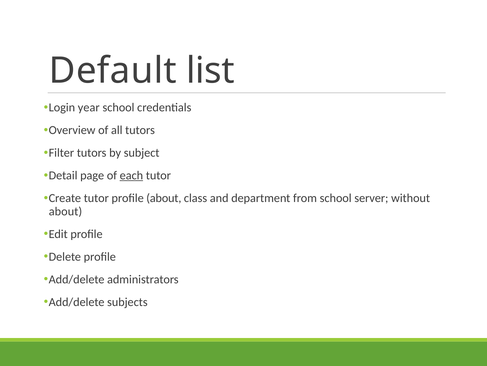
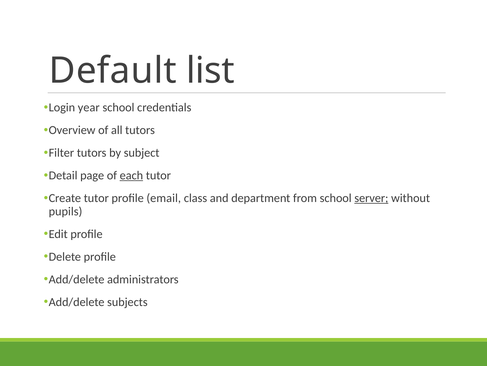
profile about: about -> email
server underline: none -> present
about at (65, 211): about -> pupils
